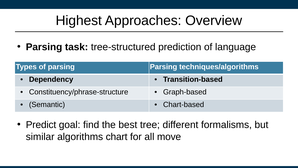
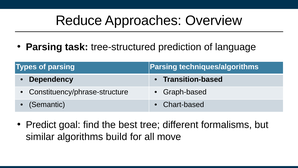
Highest: Highest -> Reduce
chart: chart -> build
